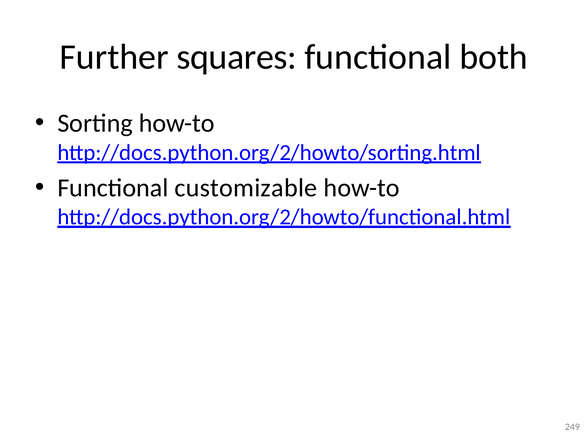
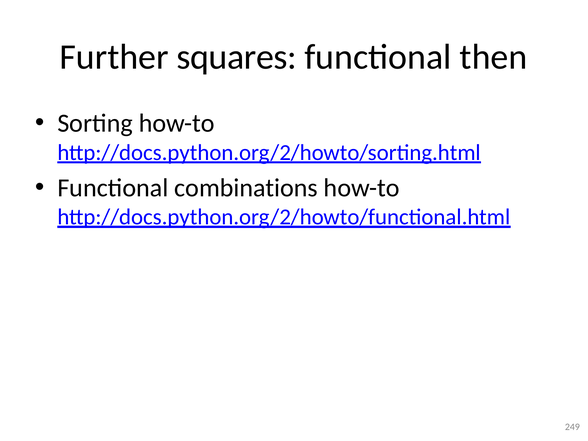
both: both -> then
customizable: customizable -> combinations
